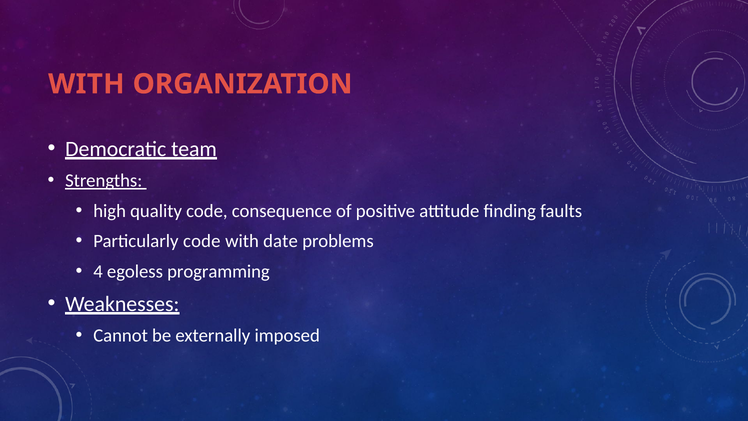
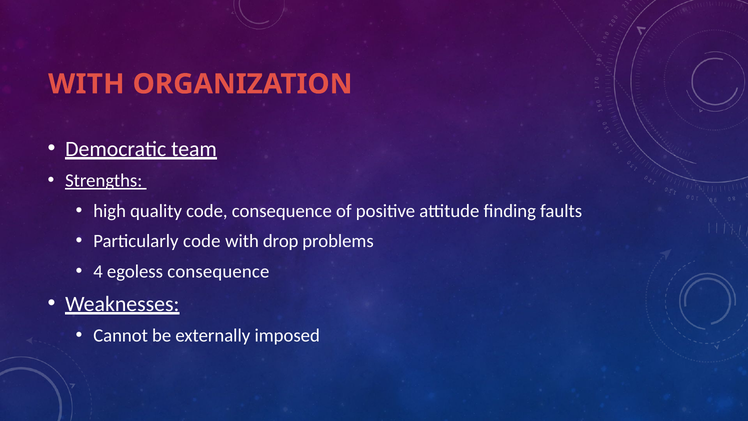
date: date -> drop
egoless programming: programming -> consequence
